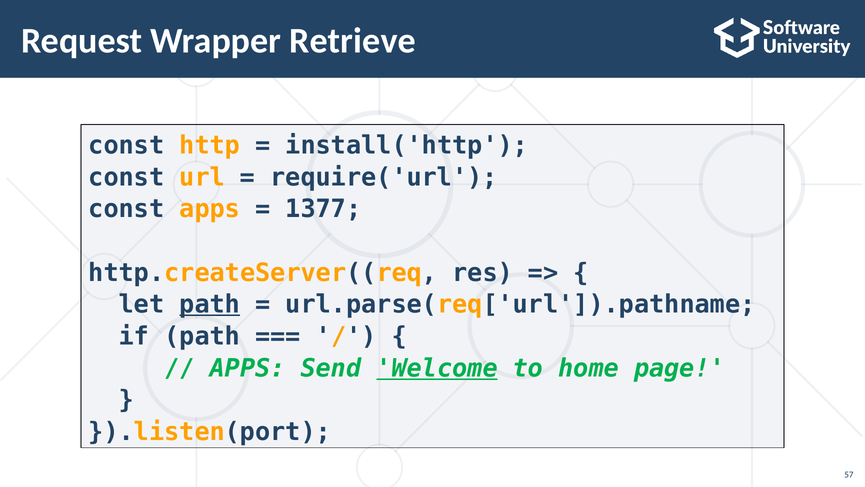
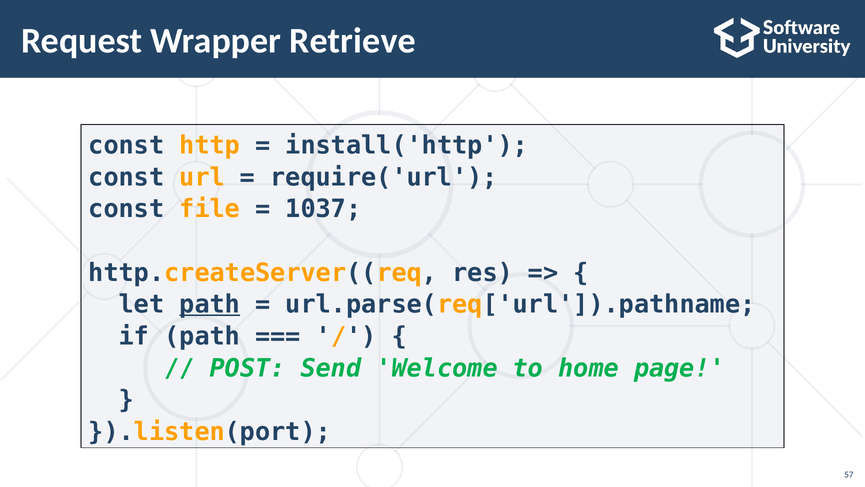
const apps: apps -> file
1377: 1377 -> 1037
APPS at (248, 368): APPS -> POST
Welcome underline: present -> none
